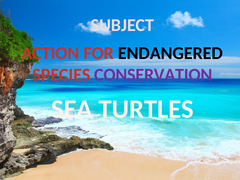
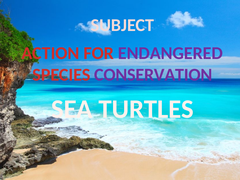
ENDANGERED colour: black -> purple
